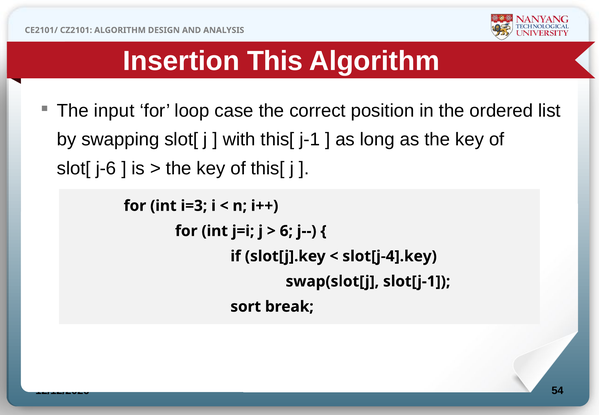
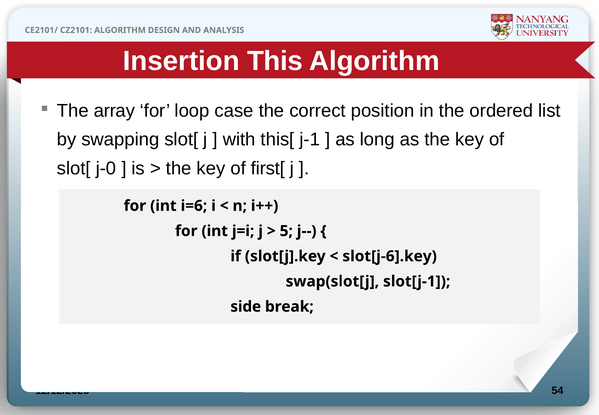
input: input -> array
j-6: j-6 -> j-0
of this[: this[ -> first[
i=3: i=3 -> i=6
6: 6 -> 5
slot[j-4].key: slot[j-4].key -> slot[j-6].key
sort: sort -> side
